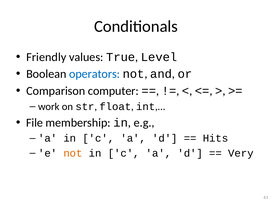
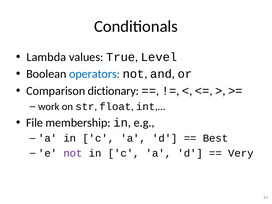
Friendly: Friendly -> Lambda
computer: computer -> dictionary
Hits: Hits -> Best
not at (73, 153) colour: orange -> purple
